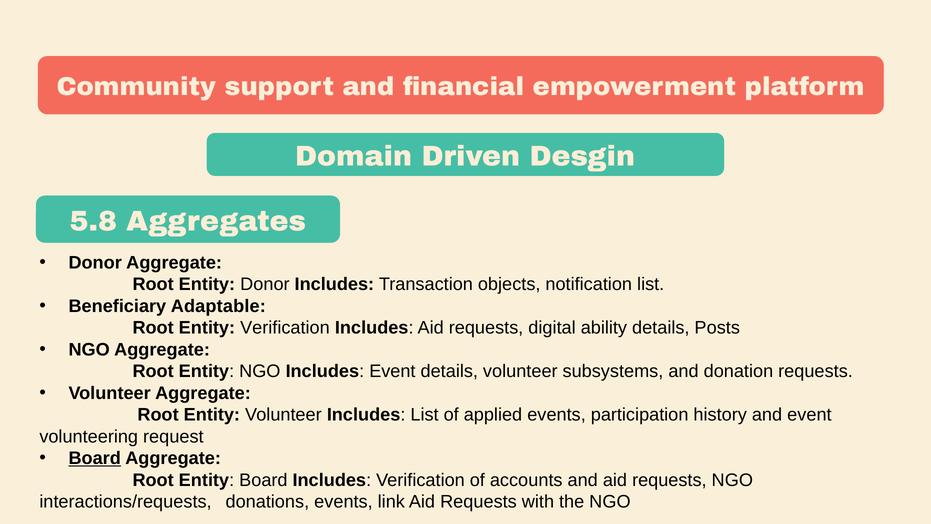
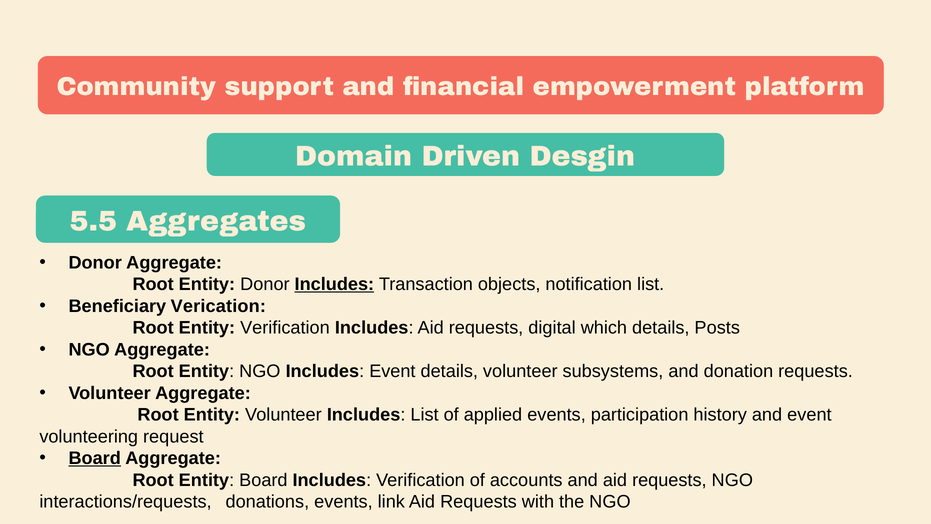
5.8: 5.8 -> 5.5
Includes at (334, 284) underline: none -> present
Adaptable: Adaptable -> Verication
ability: ability -> which
